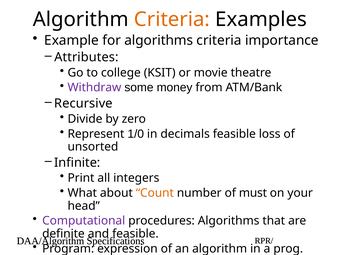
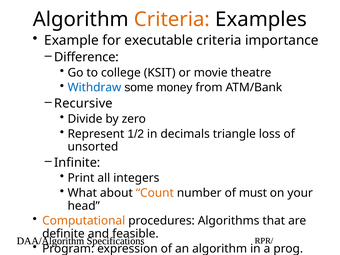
for algorithms: algorithms -> executable
Attributes: Attributes -> Difference
Withdraw colour: purple -> blue
1/0: 1/0 -> 1/2
decimals feasible: feasible -> triangle
Computational colour: purple -> orange
